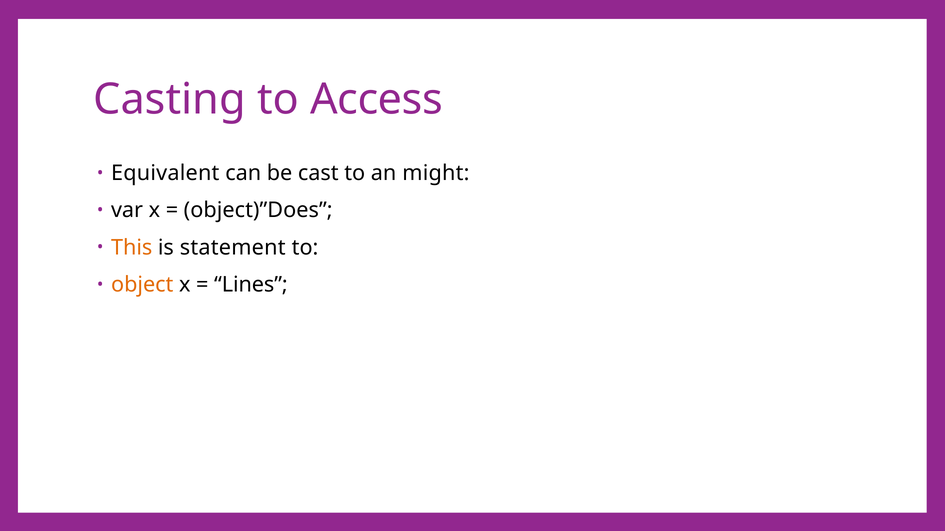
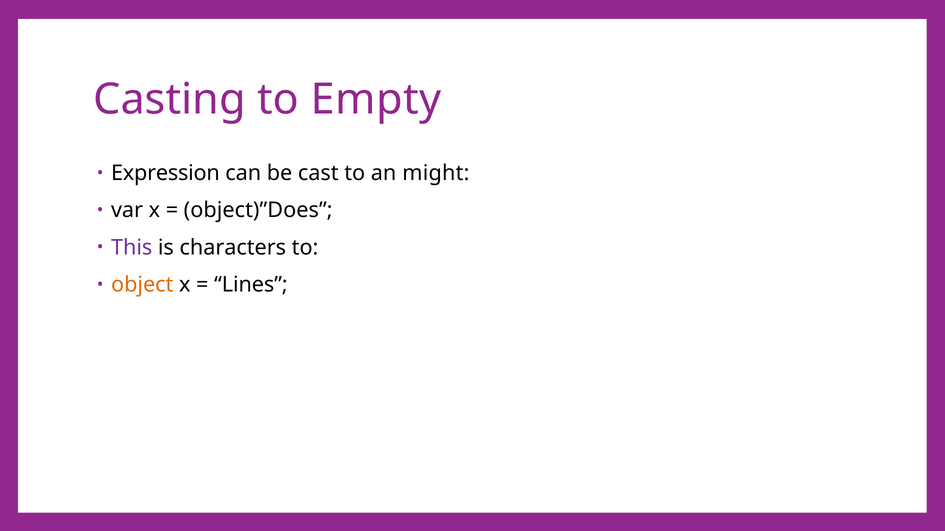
Access: Access -> Empty
Equivalent: Equivalent -> Expression
This colour: orange -> purple
statement: statement -> characters
